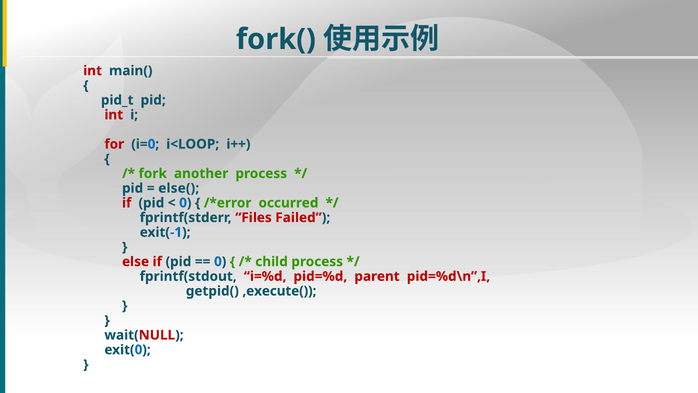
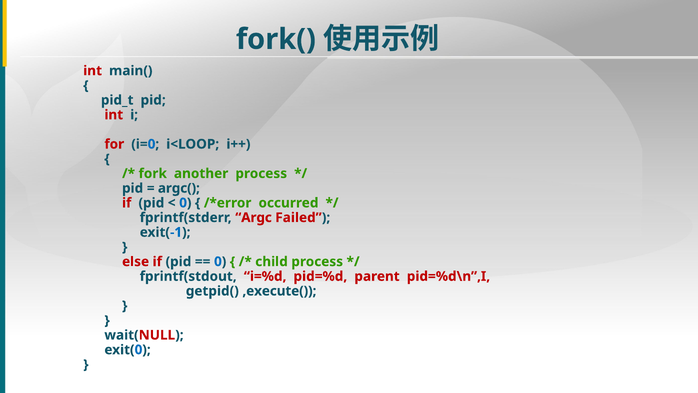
else(: else( -> argc(
Files: Files -> Argc
